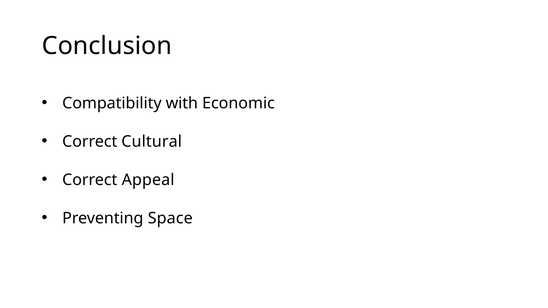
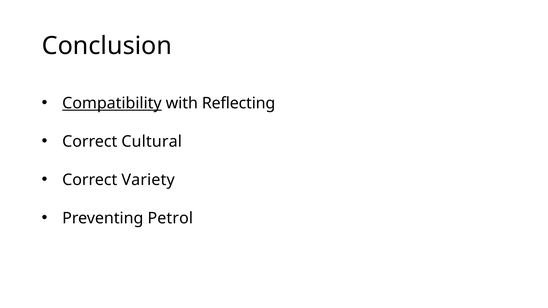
Compatibility underline: none -> present
Economic: Economic -> Reflecting
Appeal: Appeal -> Variety
Space: Space -> Petrol
